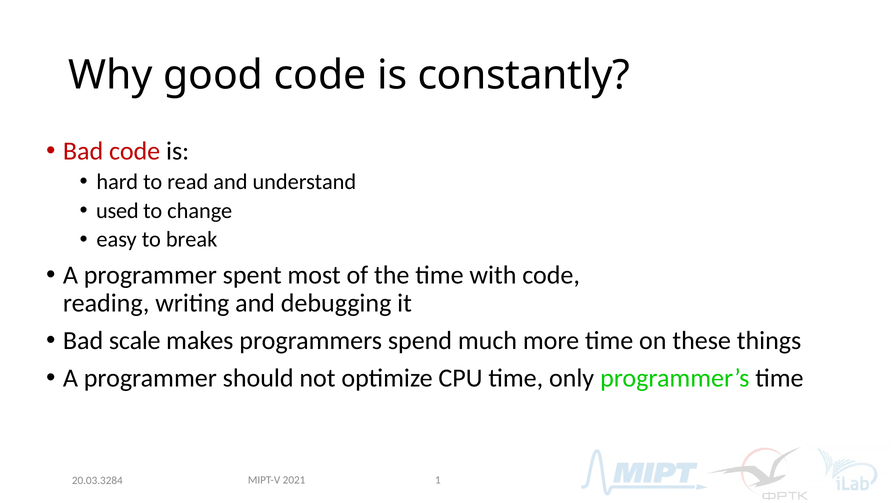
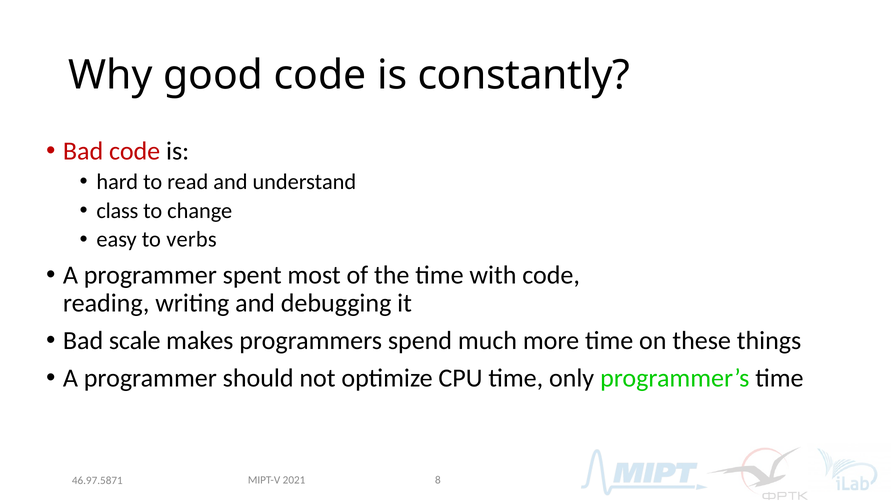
used: used -> class
break: break -> verbs
1: 1 -> 8
20.03.3284: 20.03.3284 -> 46.97.5871
